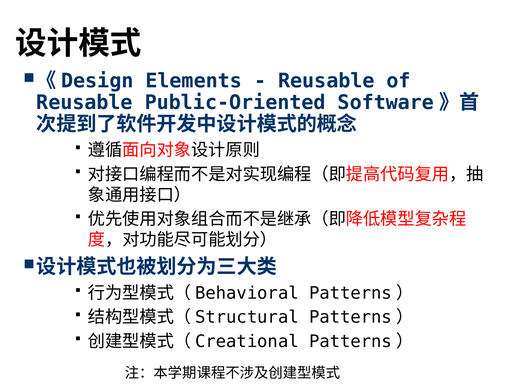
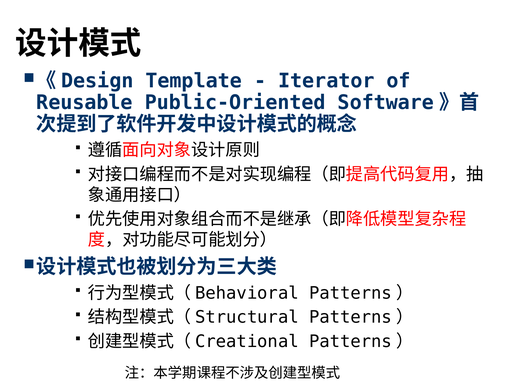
Elements: Elements -> Template
Reusable at (326, 81): Reusable -> Iterator
